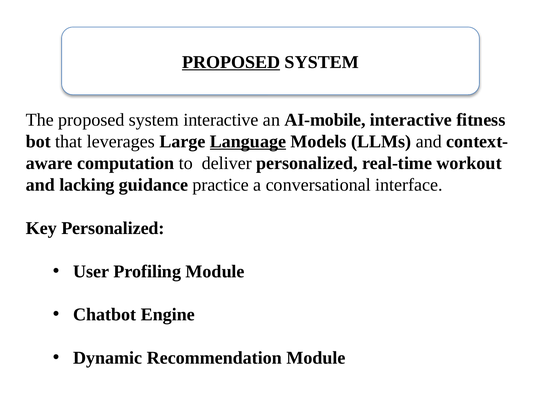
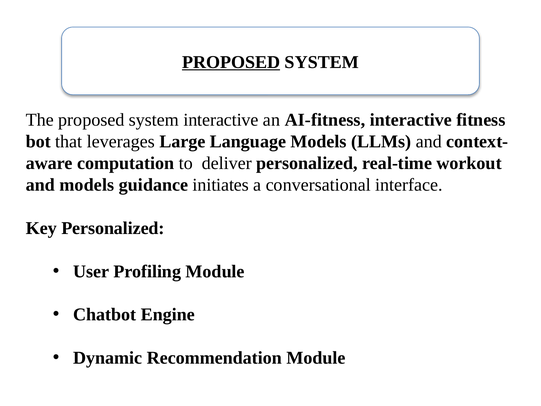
AI-mobile: AI-mobile -> AI-fitness
Language underline: present -> none
and lacking: lacking -> models
practice: practice -> initiates
